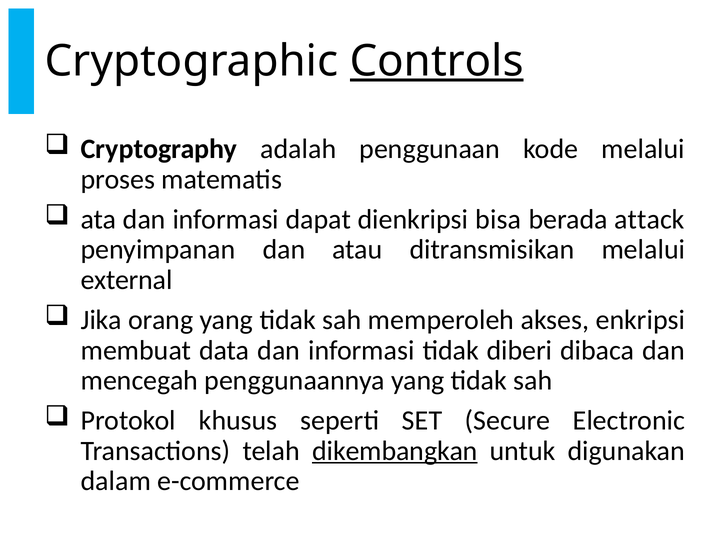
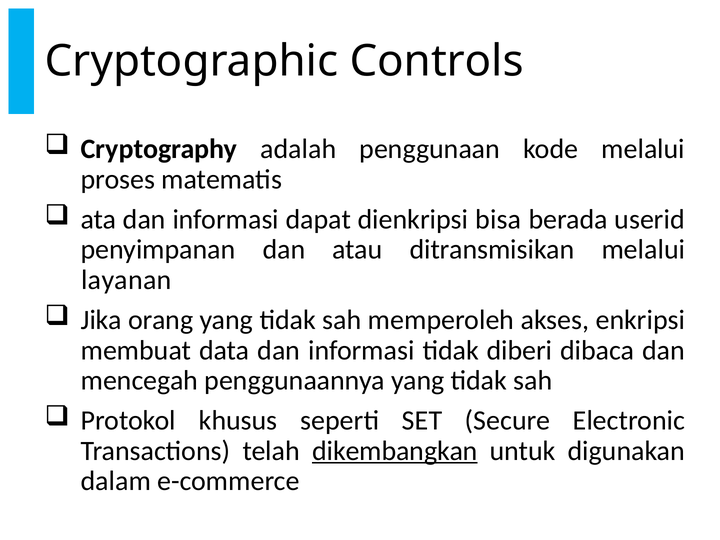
Controls underline: present -> none
attack: attack -> userid
external: external -> layanan
